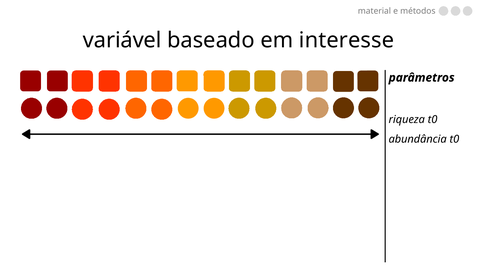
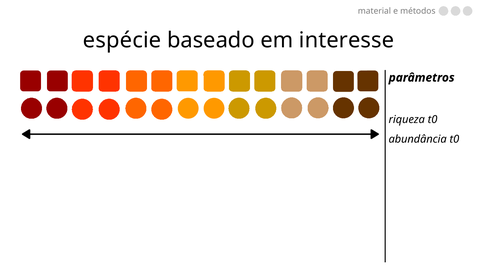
variável: variável -> espécie
